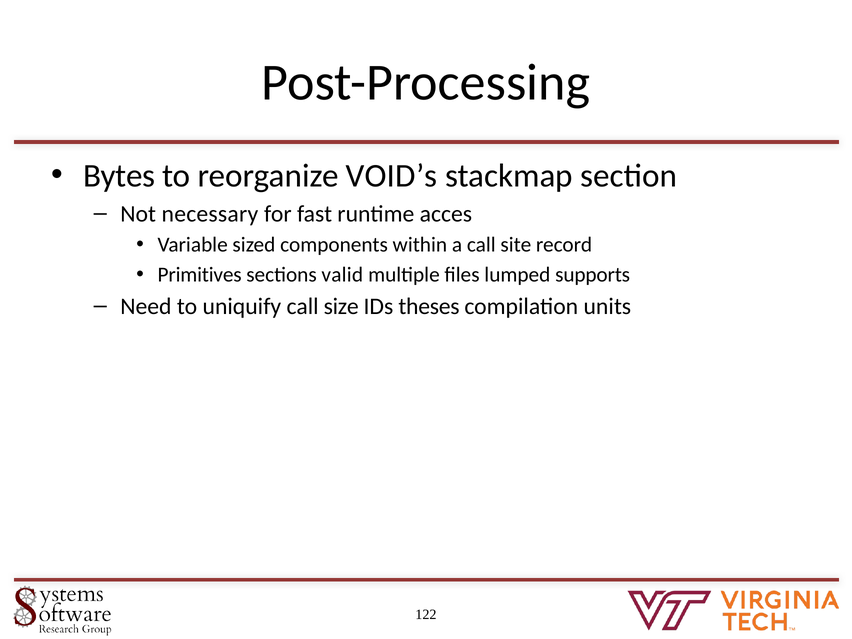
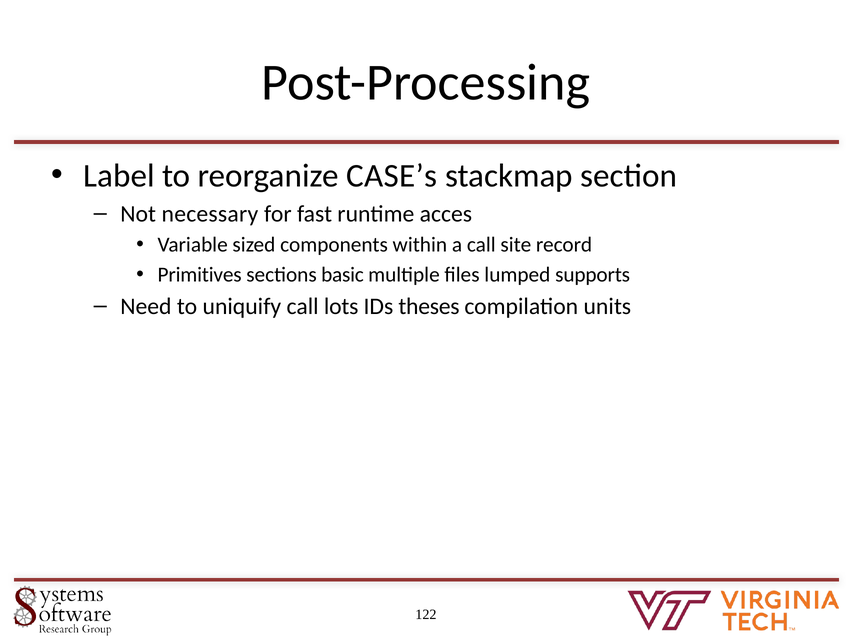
Bytes: Bytes -> Label
VOID’s: VOID’s -> CASE’s
valid: valid -> basic
size: size -> lots
